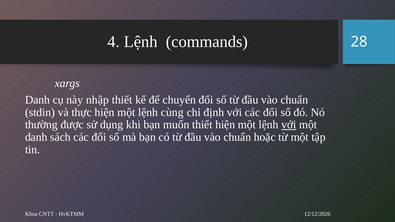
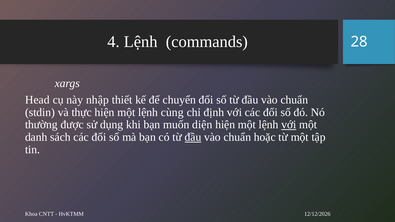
Danh at (37, 100): Danh -> Head
muốn thiết: thiết -> diện
đầu at (193, 137) underline: none -> present
